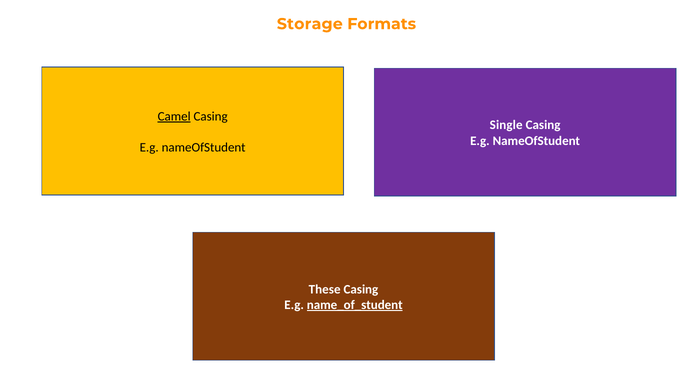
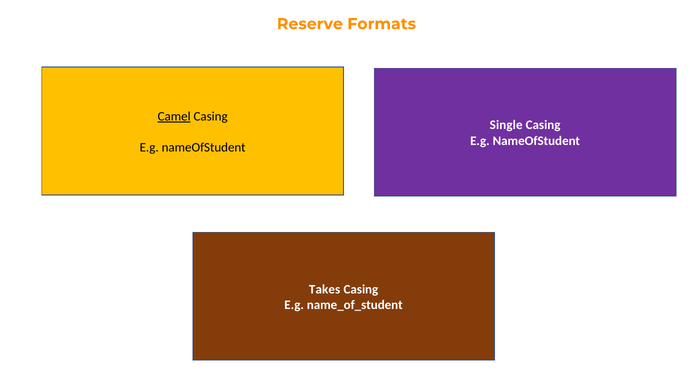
Storage: Storage -> Reserve
These: These -> Takes
name_of_student underline: present -> none
